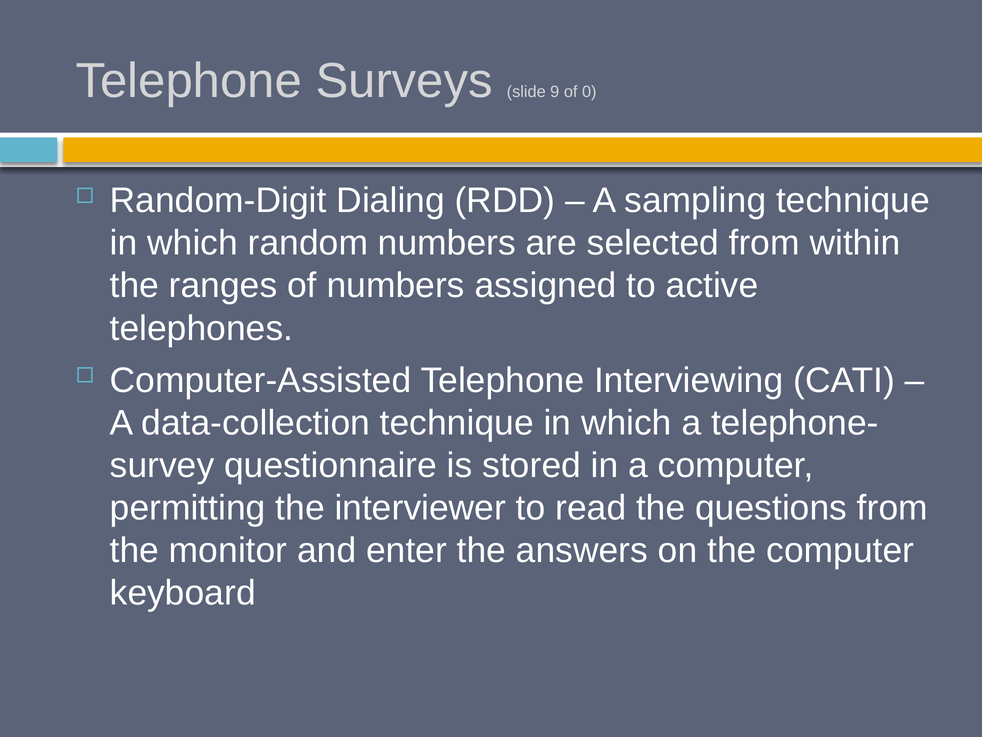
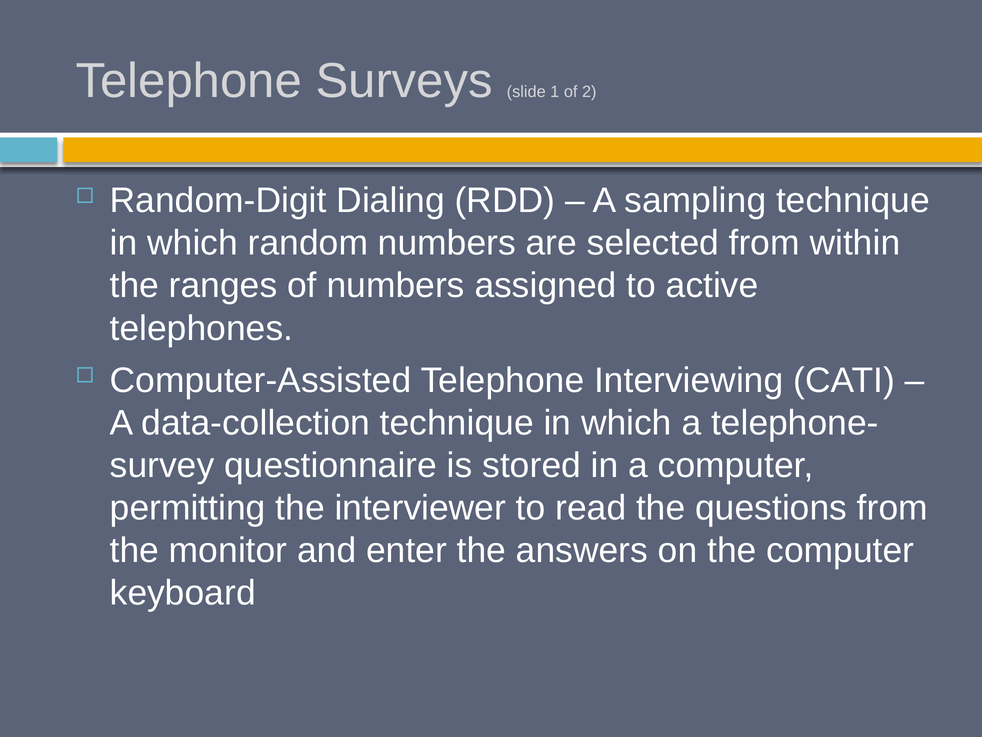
9: 9 -> 1
0: 0 -> 2
